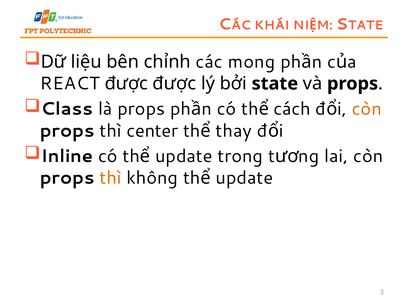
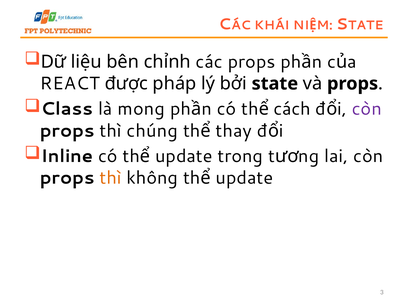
các mong: mong -> props
được được: được -> pháp
là props: props -> mong
còn at (367, 109) colour: orange -> purple
center: center -> chúng
